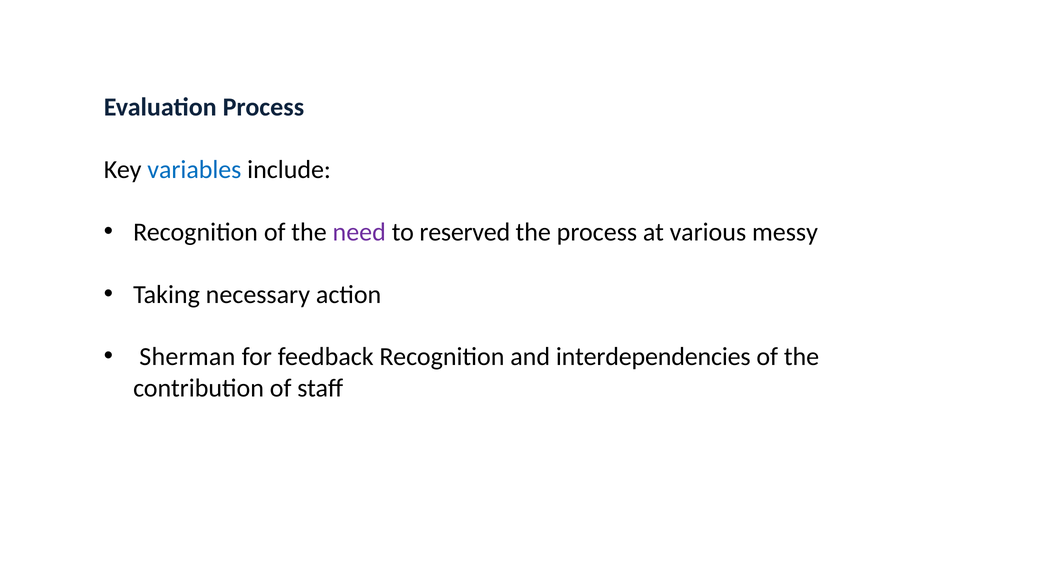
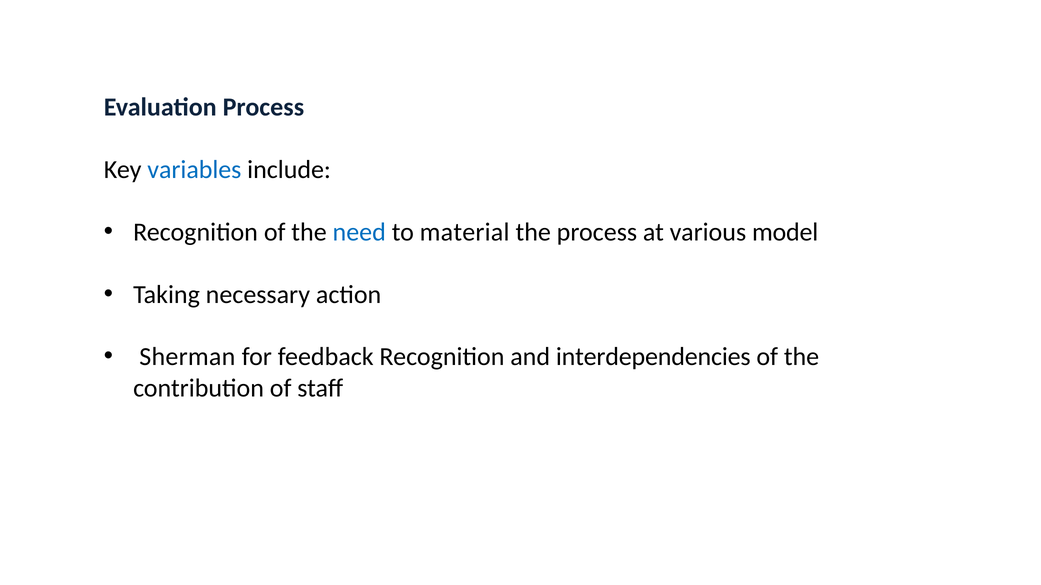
need colour: purple -> blue
reserved: reserved -> material
messy: messy -> model
